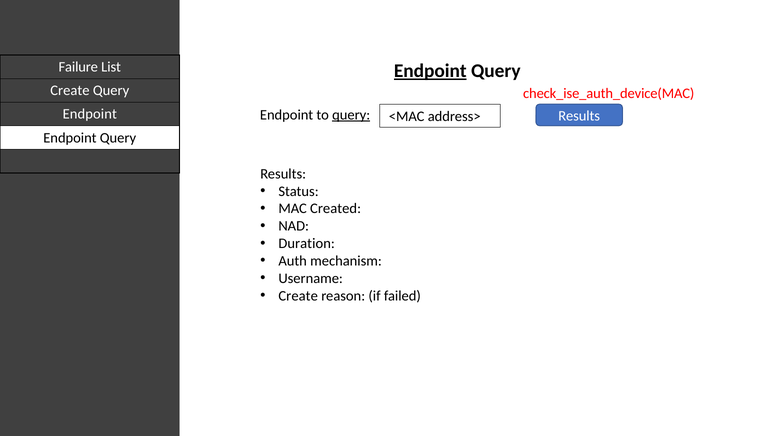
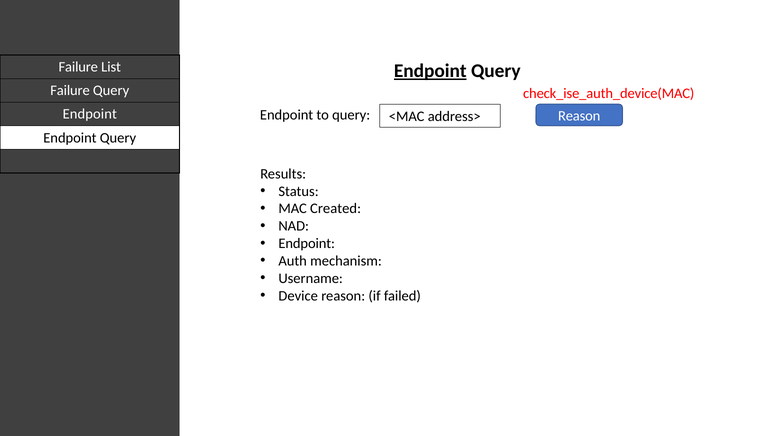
Create at (70, 91): Create -> Failure
query at (351, 115) underline: present -> none
address> Results: Results -> Reason
Duration at (307, 243): Duration -> Endpoint
Create at (298, 296): Create -> Device
